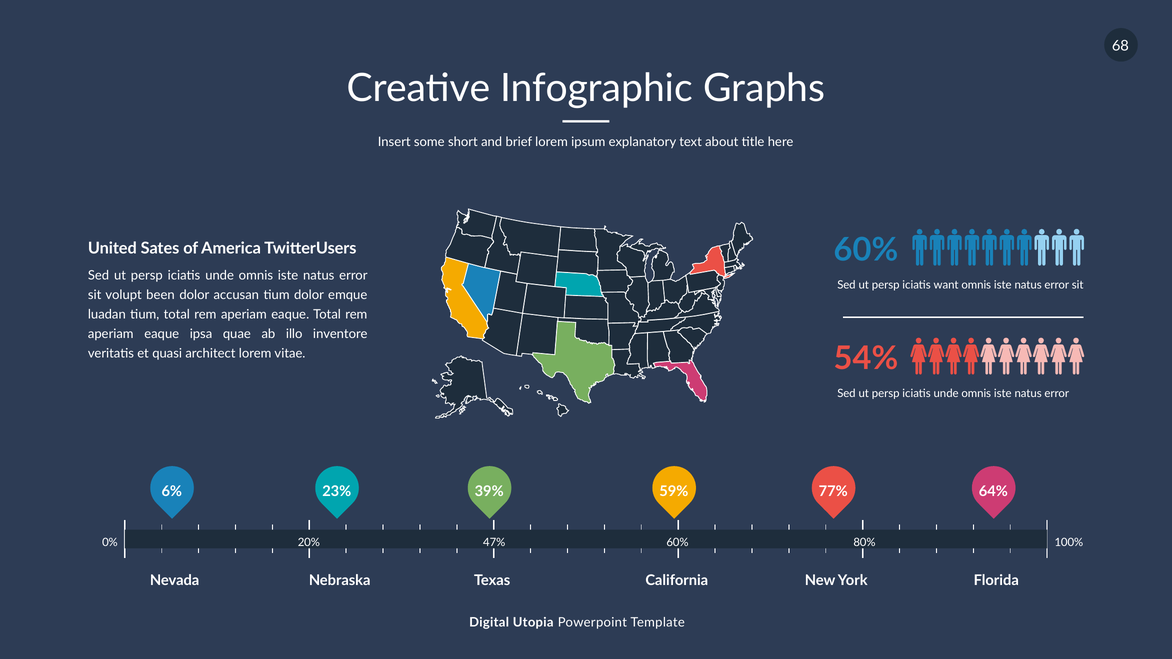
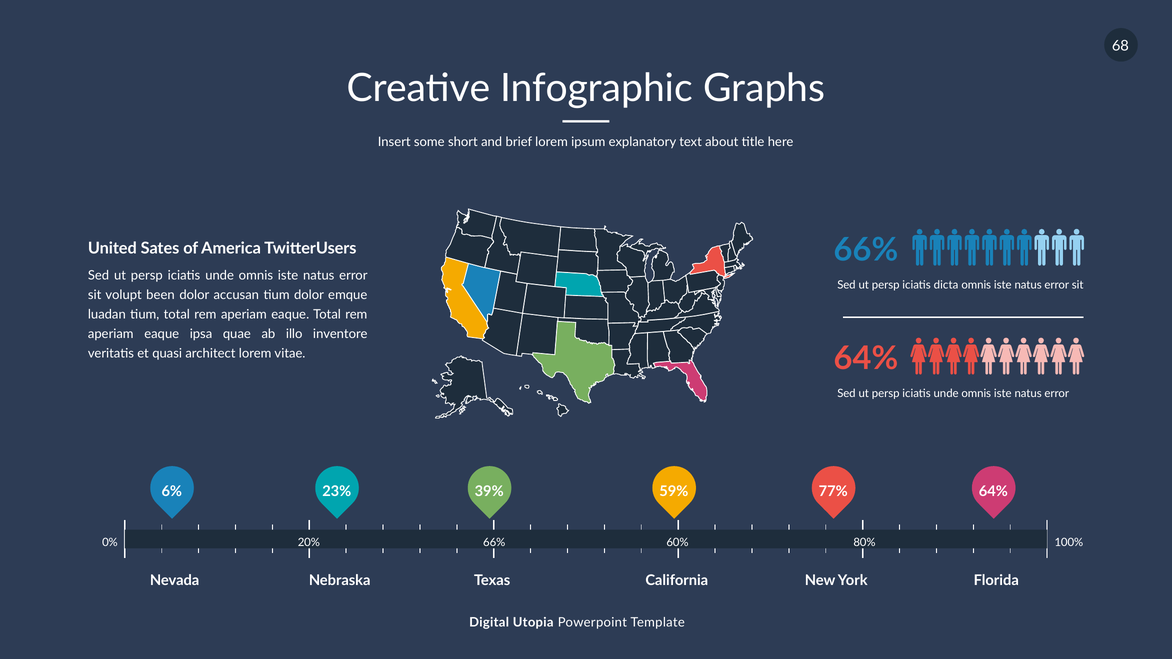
60% at (866, 250): 60% -> 66%
want: want -> dicta
54% at (866, 359): 54% -> 64%
20% 47%: 47% -> 66%
